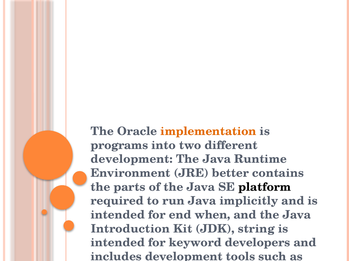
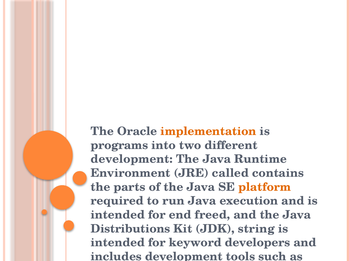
better: better -> called
platform colour: black -> orange
implicitly: implicitly -> execution
when: when -> freed
Introduction: Introduction -> Distributions
